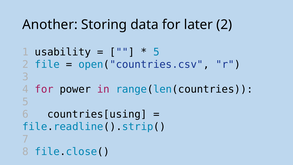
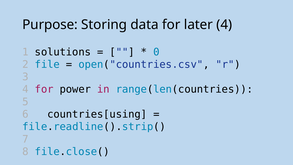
Another: Another -> Purpose
later 2: 2 -> 4
usability: usability -> solutions
5 at (156, 52): 5 -> 0
